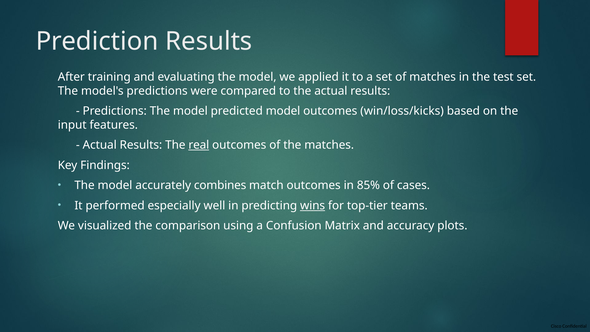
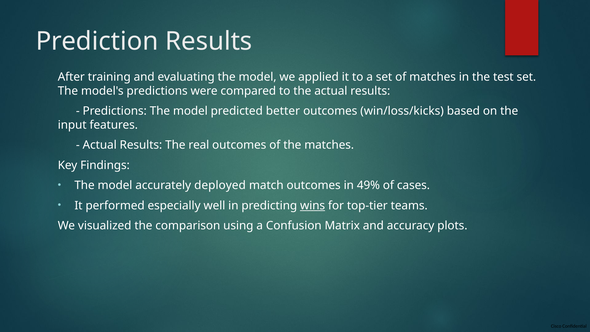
predicted model: model -> better
real underline: present -> none
combines: combines -> deployed
85%: 85% -> 49%
